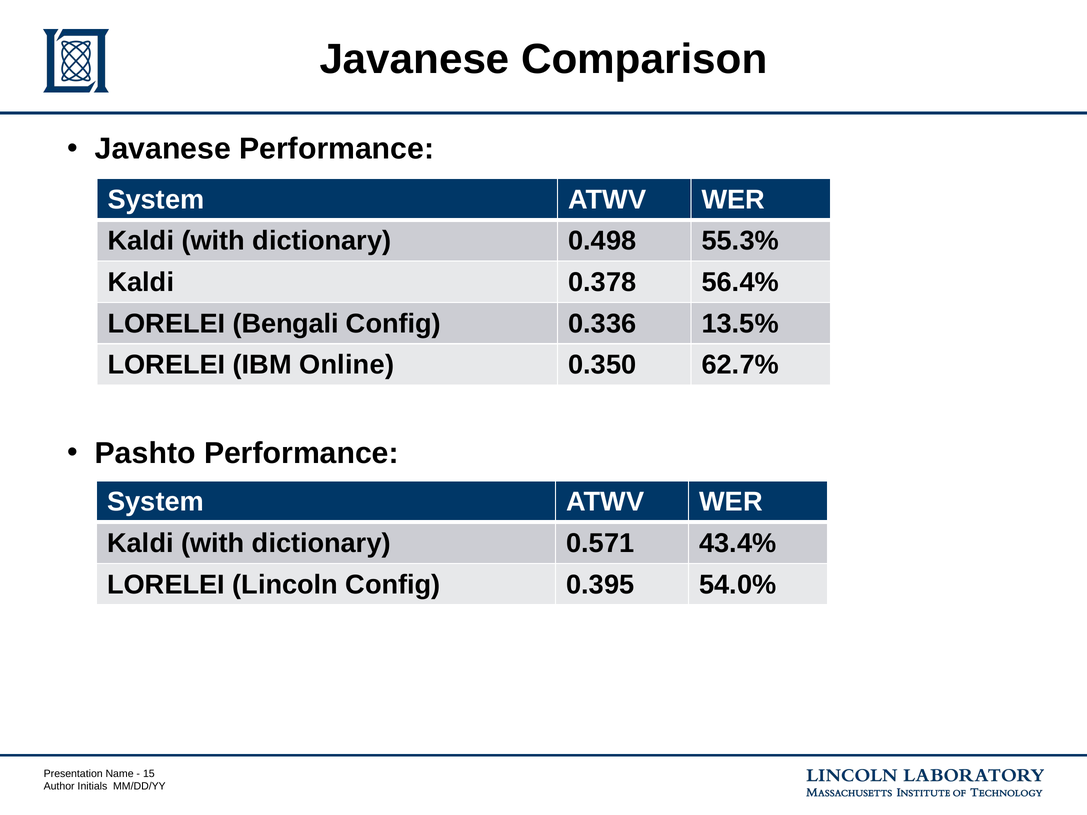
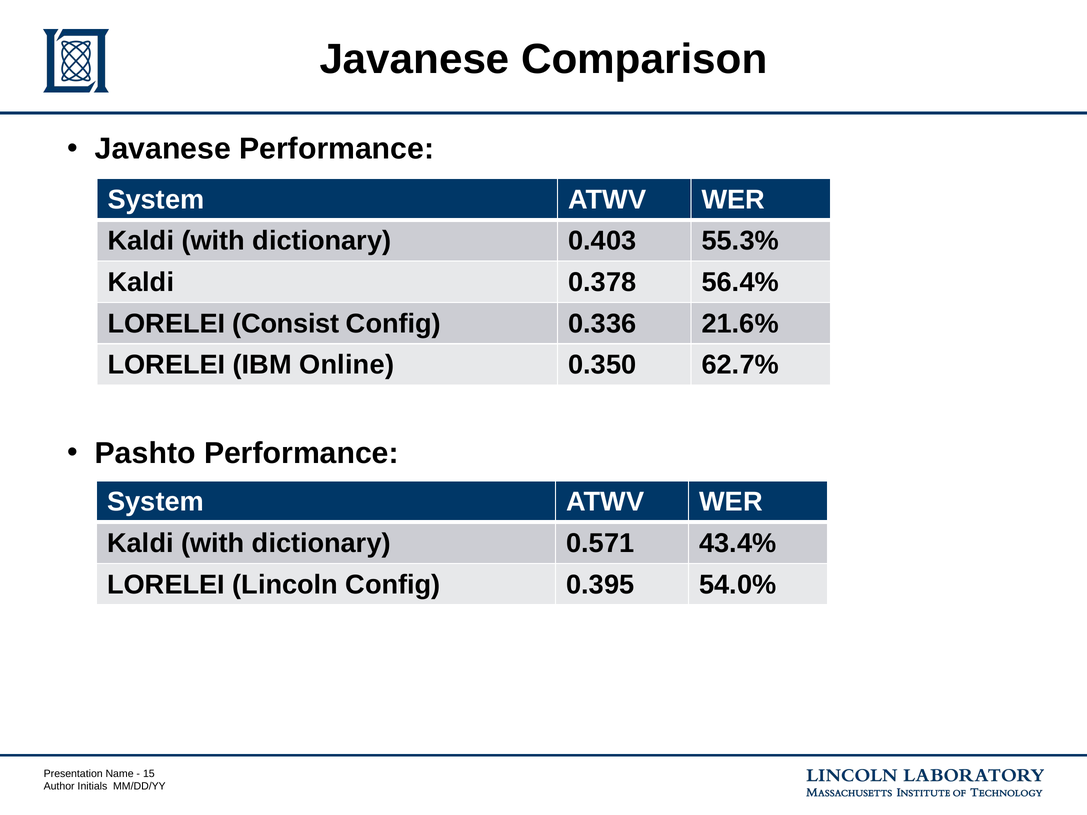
0.498: 0.498 -> 0.403
Bengali: Bengali -> Consist
13.5%: 13.5% -> 21.6%
